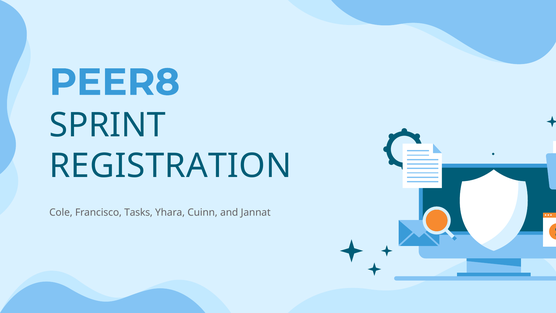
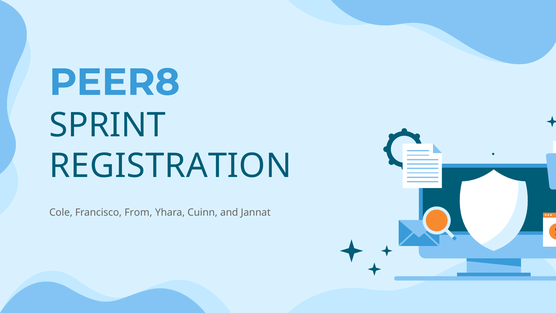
Tasks: Tasks -> From
